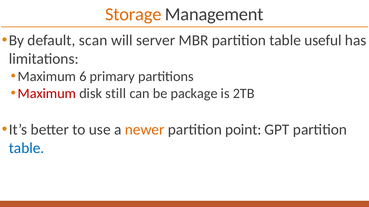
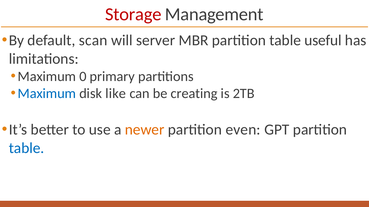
Storage colour: orange -> red
6: 6 -> 0
Maximum at (47, 94) colour: red -> blue
still: still -> like
package: package -> creating
point: point -> even
